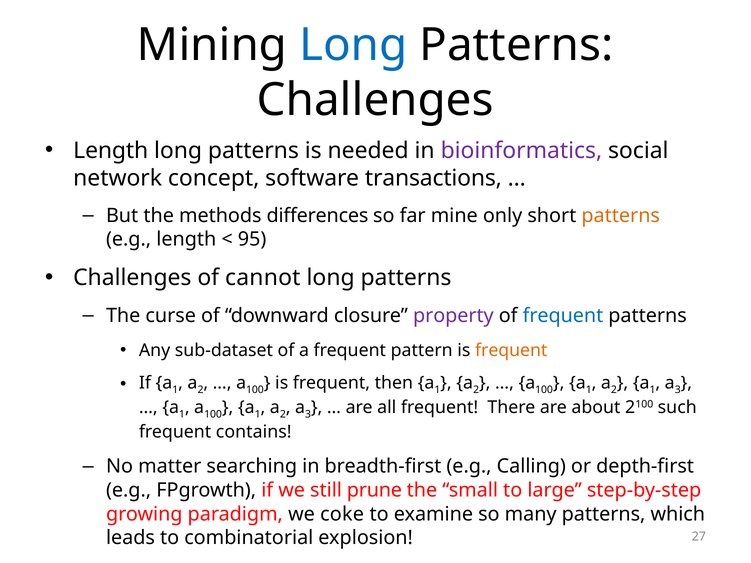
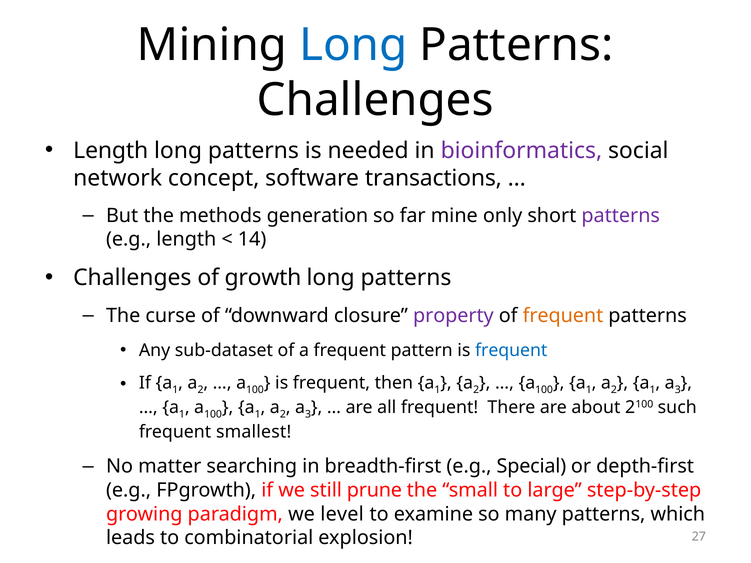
differences: differences -> generation
patterns at (621, 216) colour: orange -> purple
95: 95 -> 14
cannot: cannot -> growth
frequent at (563, 316) colour: blue -> orange
frequent at (511, 351) colour: orange -> blue
contains: contains -> smallest
Calling: Calling -> Special
coke: coke -> level
